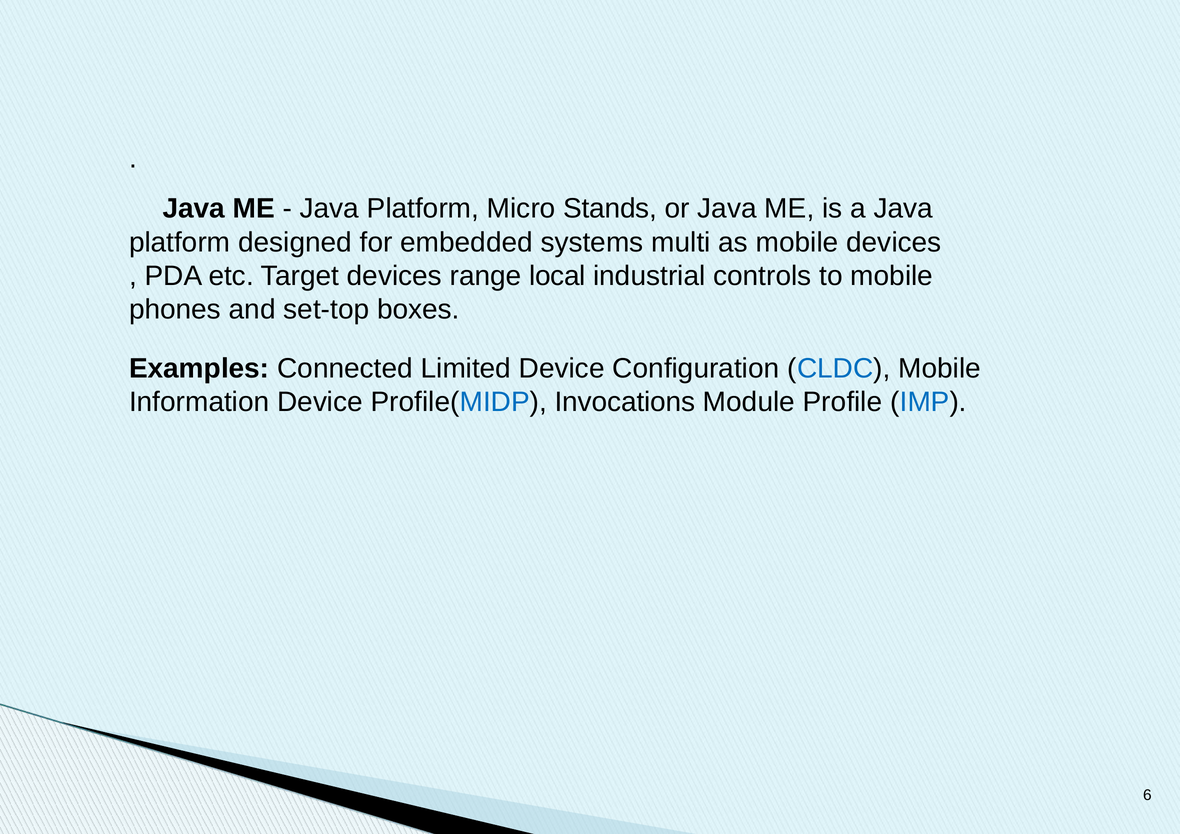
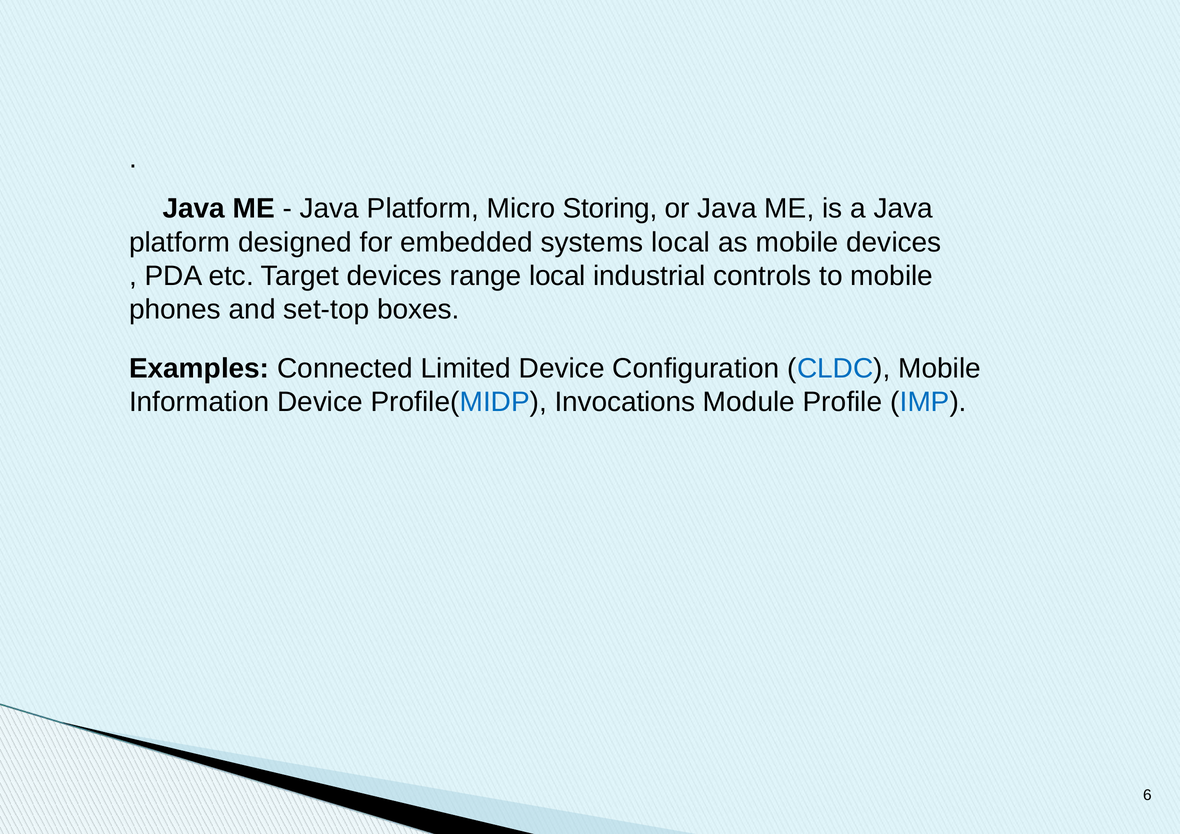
Stands: Stands -> Storing
systems multi: multi -> local
